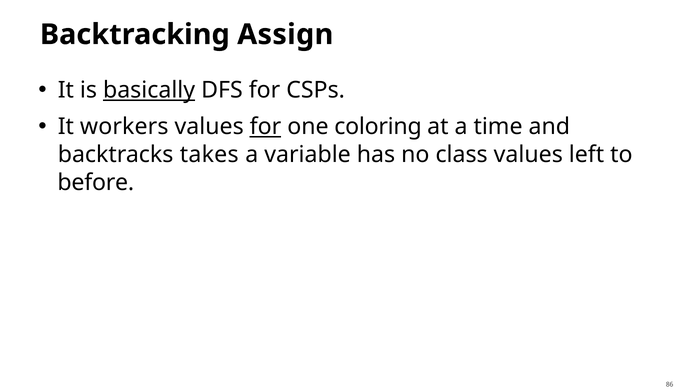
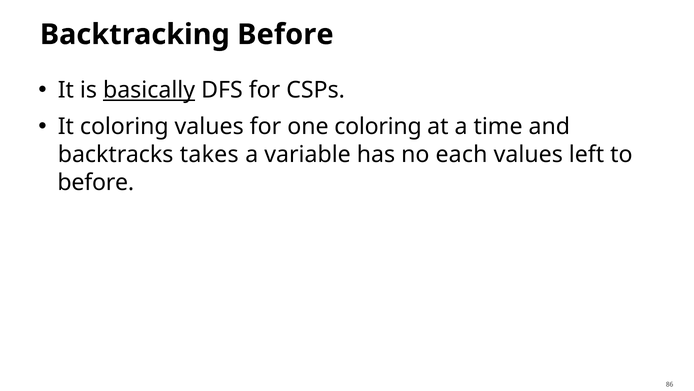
Backtracking Assign: Assign -> Before
It workers: workers -> coloring
for at (265, 127) underline: present -> none
class: class -> each
